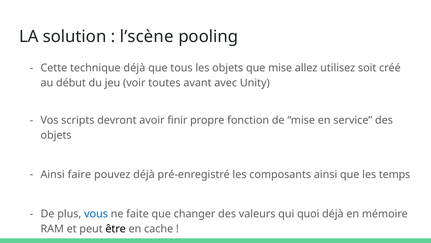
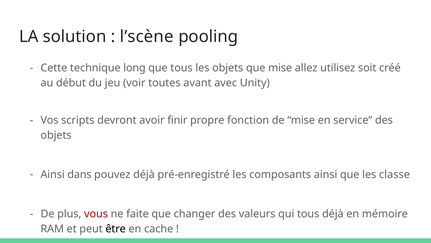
technique déjà: déjà -> long
faire: faire -> dans
temps: temps -> classe
vous colour: blue -> red
qui quoi: quoi -> tous
